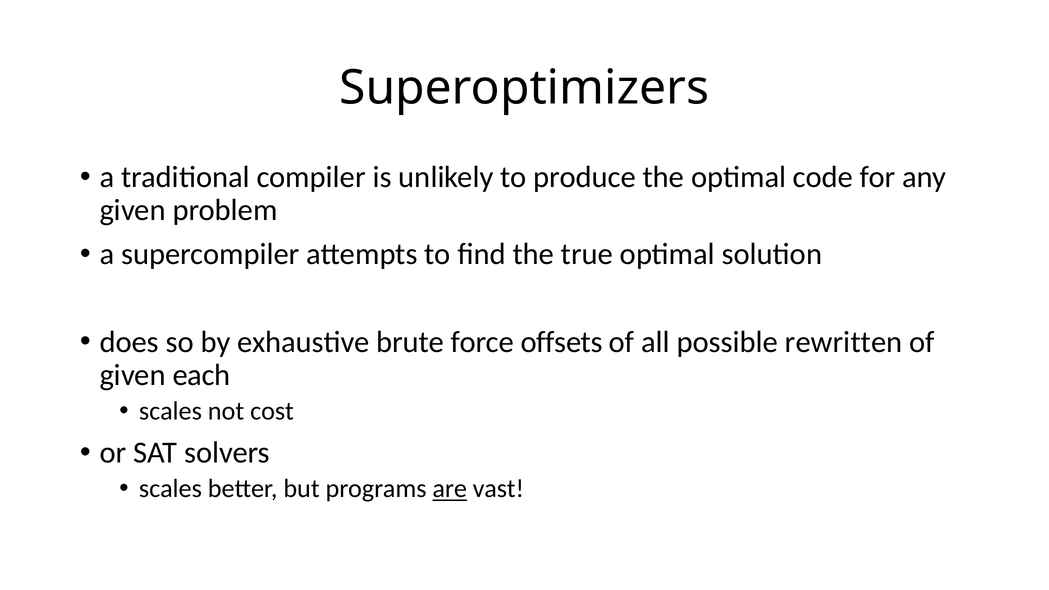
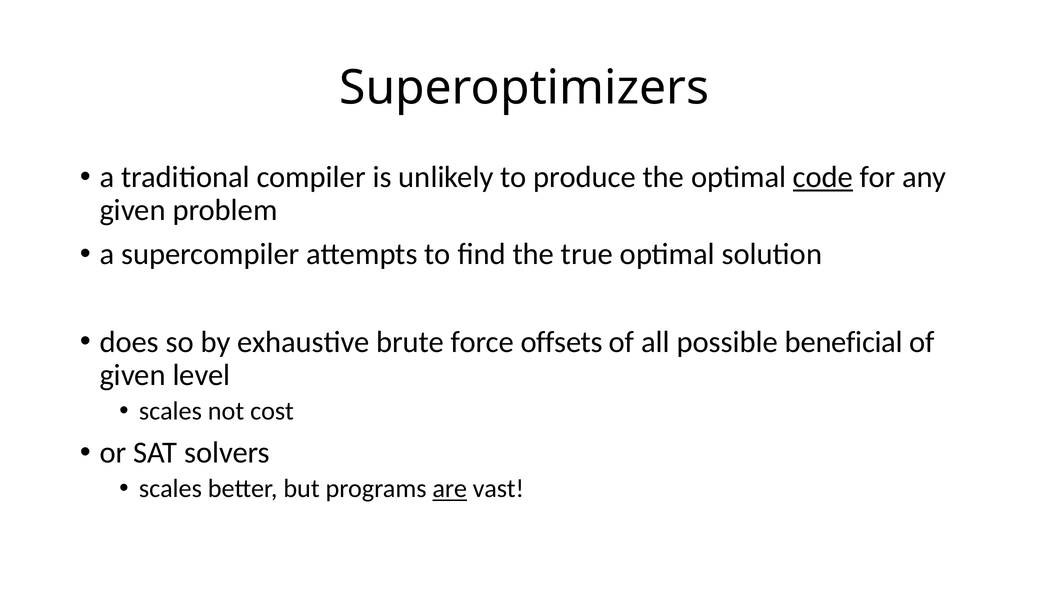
code underline: none -> present
rewritten: rewritten -> beneficial
each: each -> level
